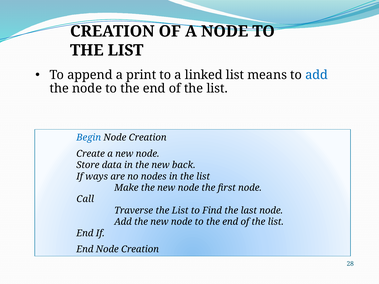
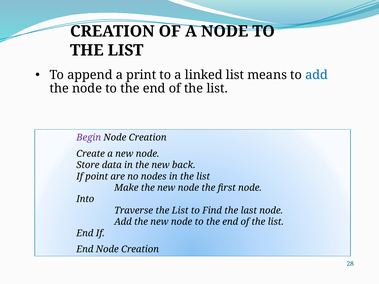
Begin colour: blue -> purple
ways: ways -> point
Call: Call -> Into
